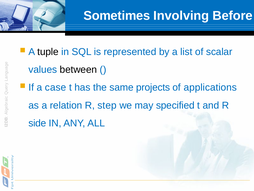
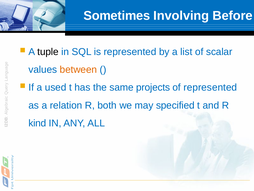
between colour: black -> orange
case: case -> used
of applications: applications -> represented
step: step -> both
side: side -> kind
